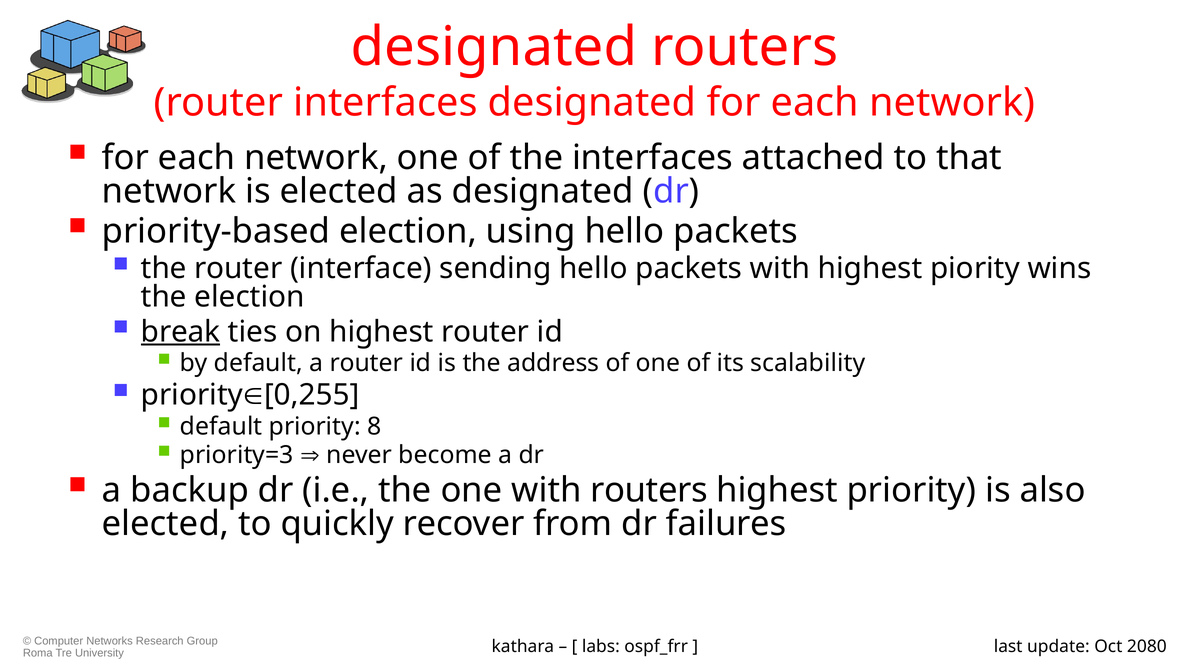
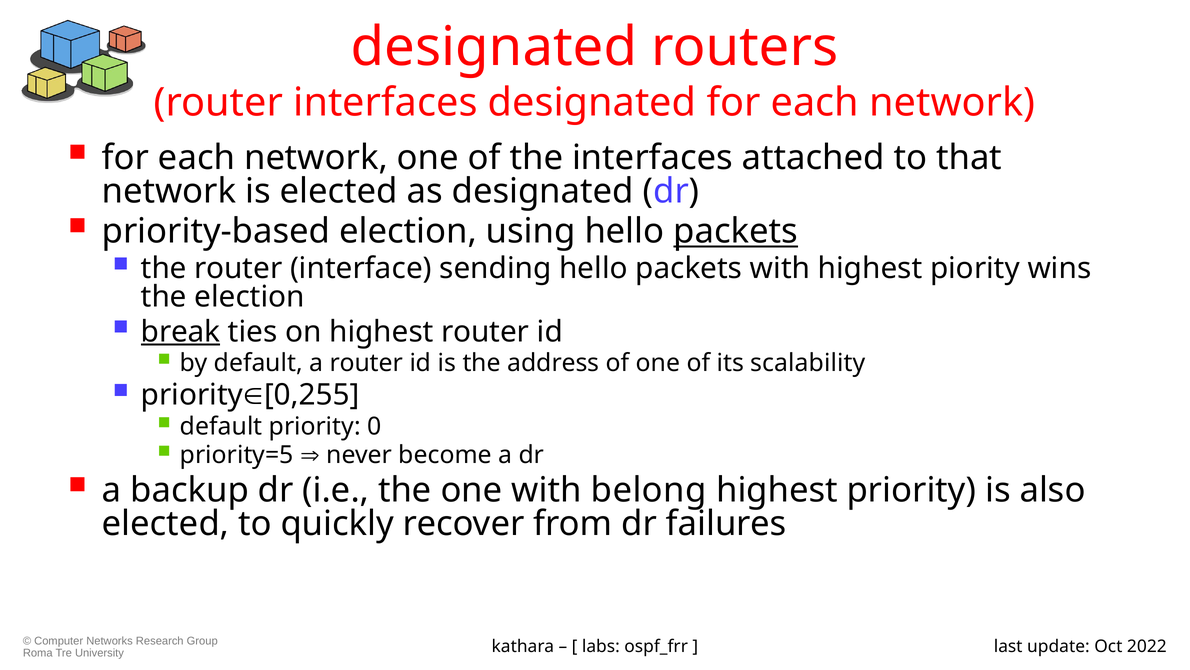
packets at (736, 231) underline: none -> present
8: 8 -> 0
priority=3: priority=3 -> priority=5
with routers: routers -> belong
2080: 2080 -> 2022
